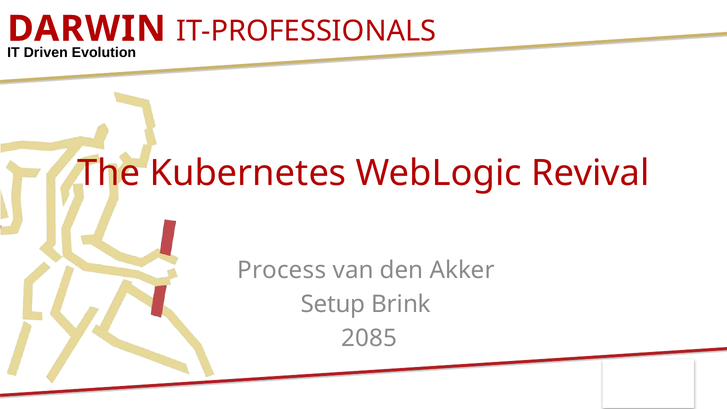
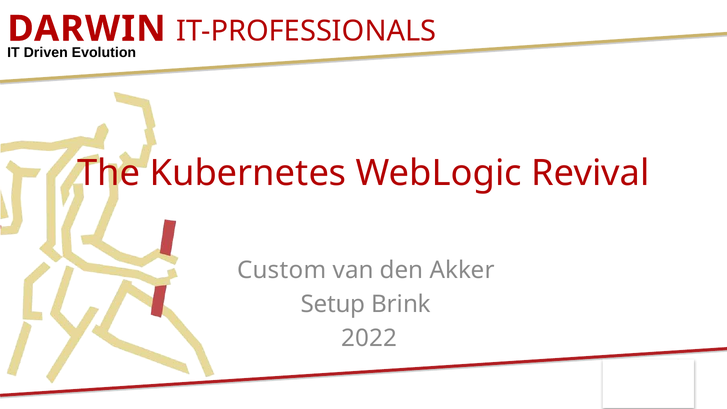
Process: Process -> Custom
2085: 2085 -> 2022
